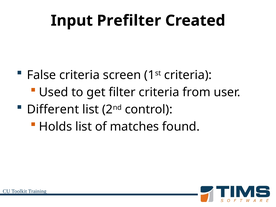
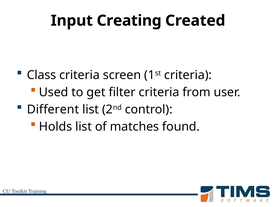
Prefilter: Prefilter -> Creating
False: False -> Class
